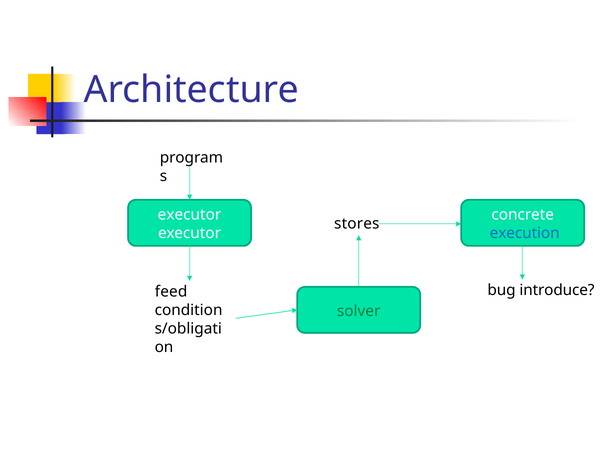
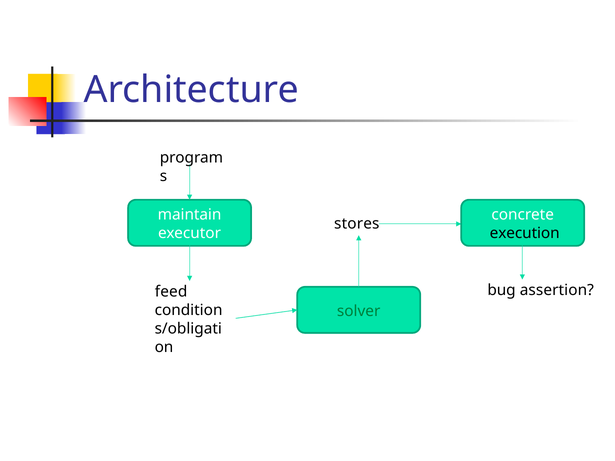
executor at (190, 215): executor -> maintain
execution colour: blue -> black
introduce: introduce -> assertion
